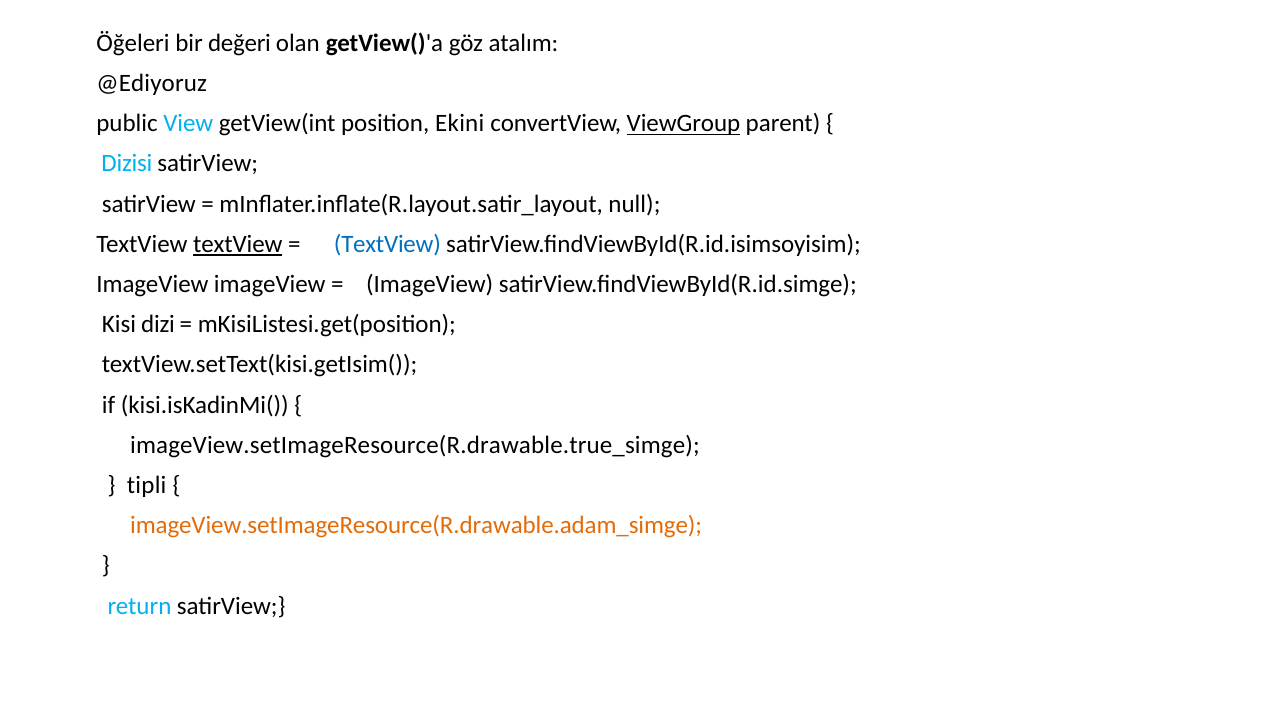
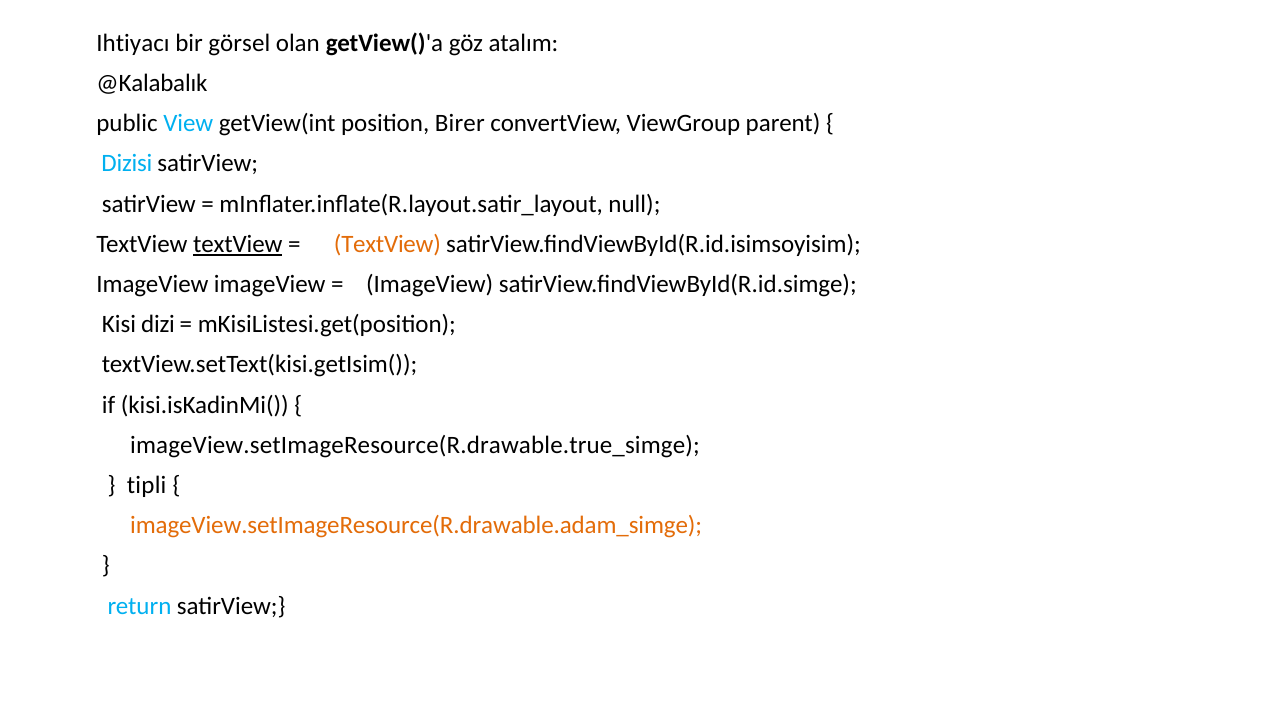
Öğeleri: Öğeleri -> Ihtiyacı
değeri: değeri -> görsel
@Ediyoruz: @Ediyoruz -> @Kalabalık
Ekini: Ekini -> Birer
ViewGroup underline: present -> none
TextView at (387, 244) colour: blue -> orange
